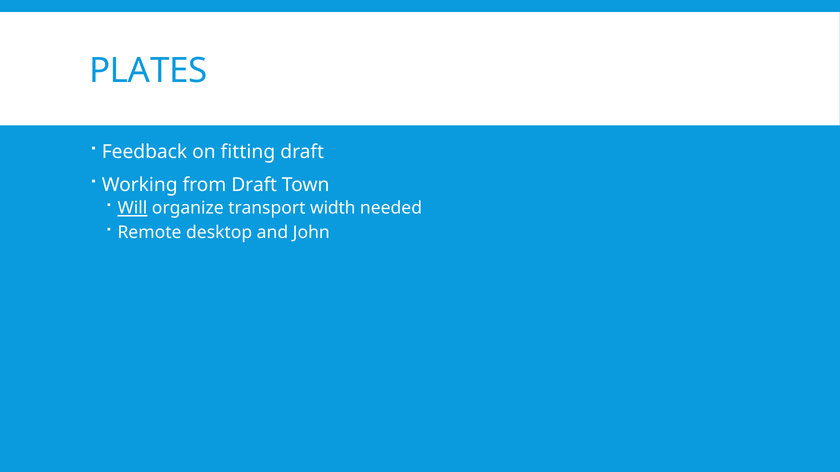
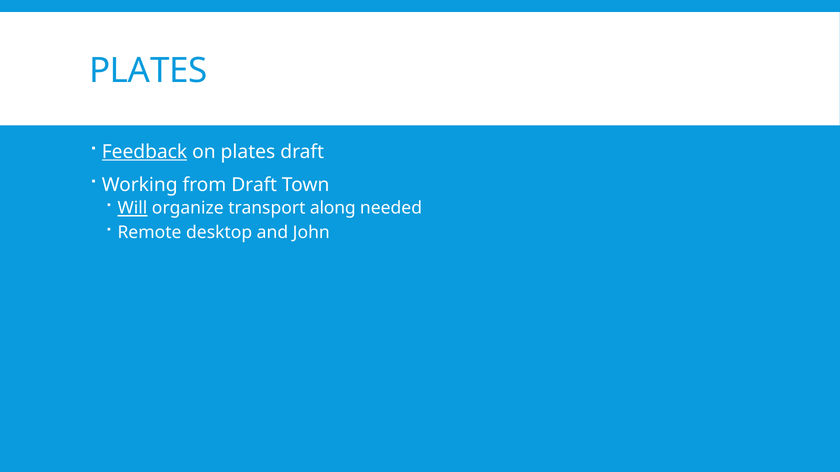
Feedback underline: none -> present
on fitting: fitting -> plates
width: width -> along
